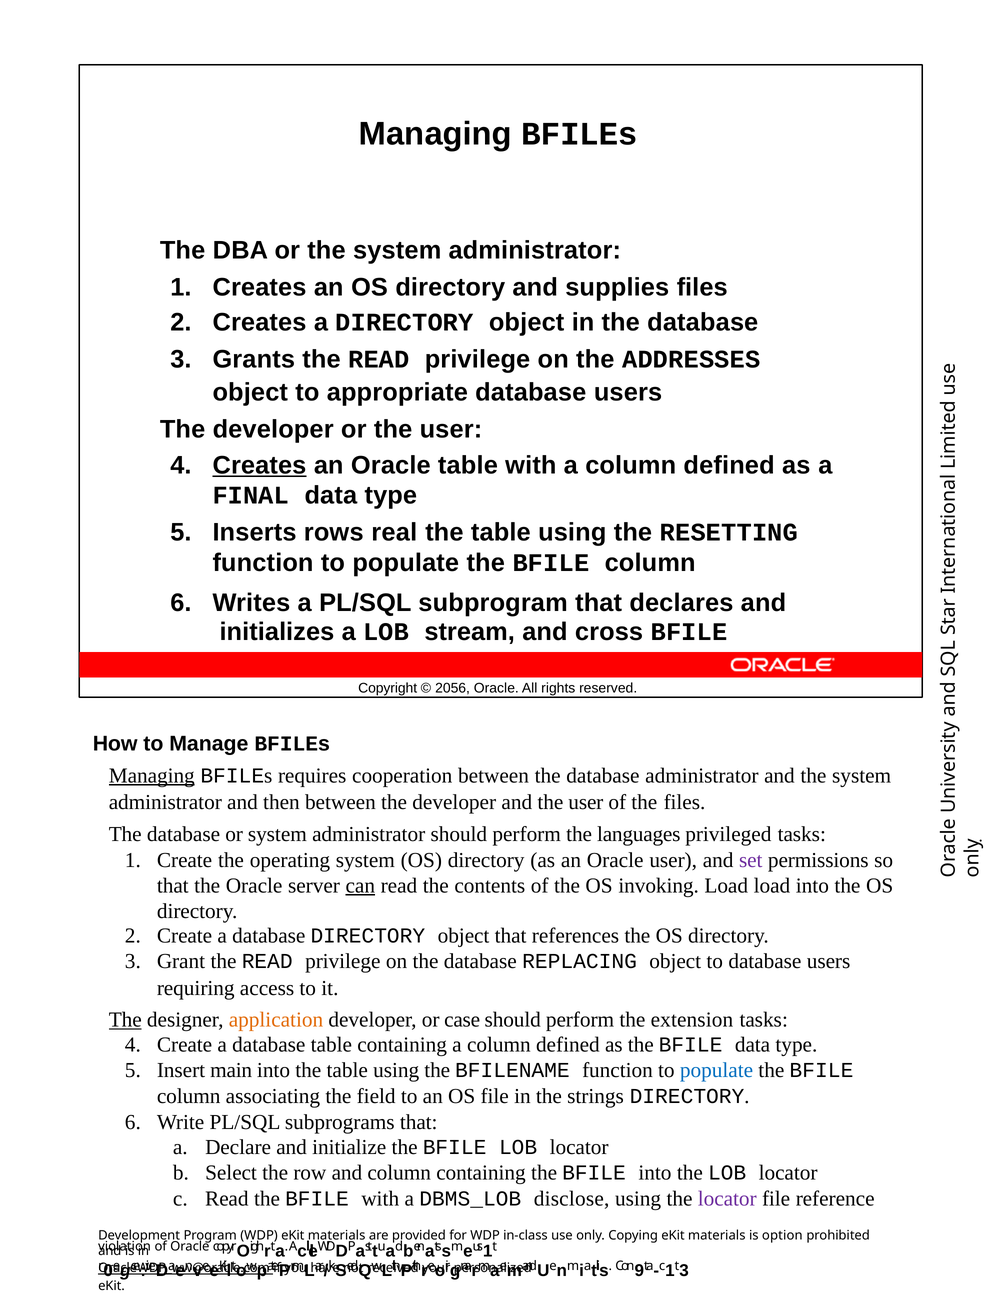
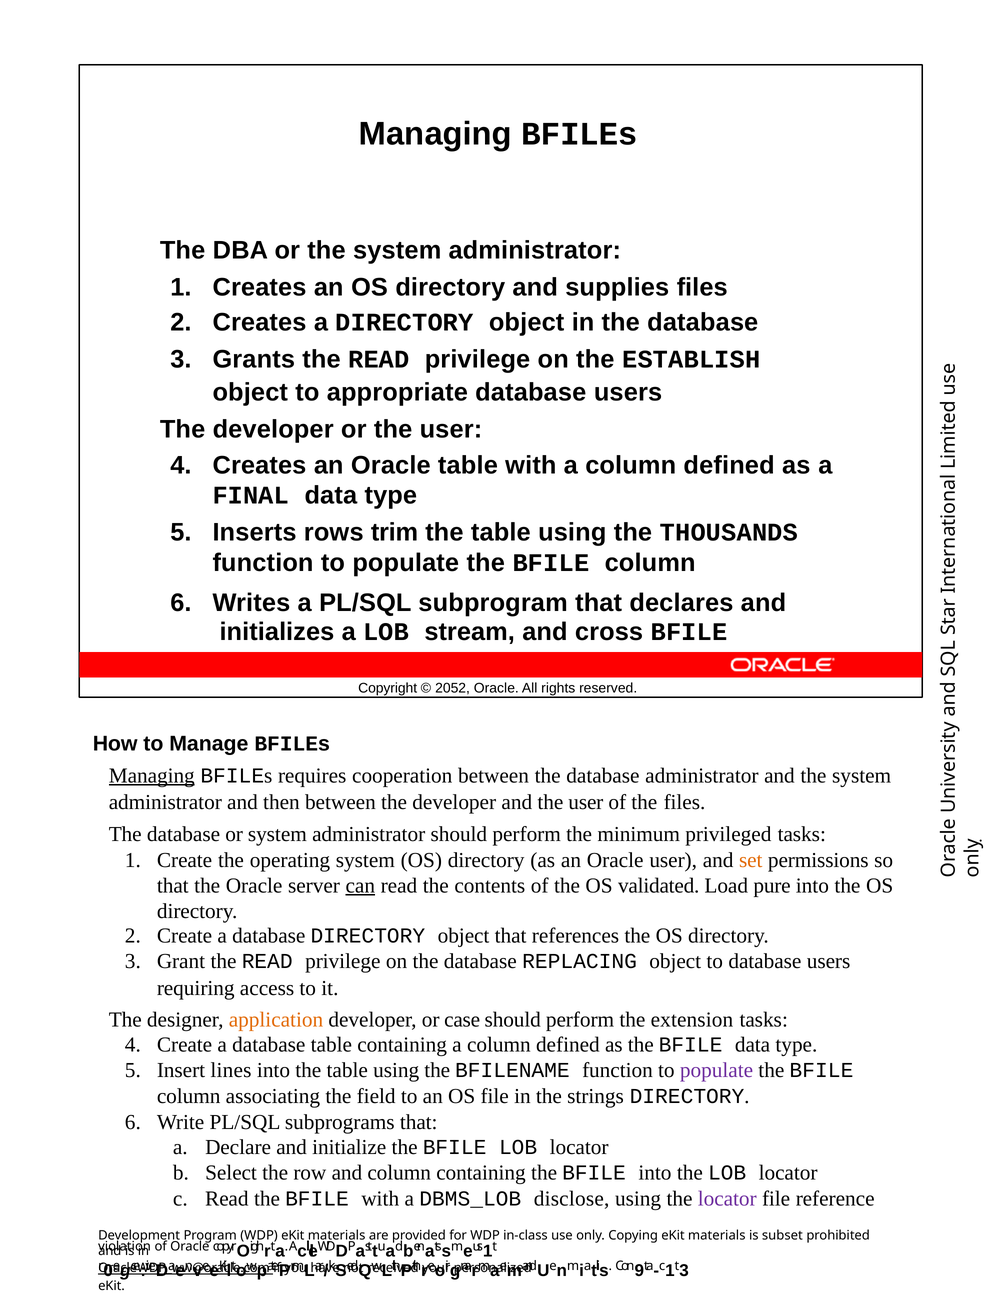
ADDRESSES: ADDRESSES -> ESTABLISH
Creates at (259, 465) underline: present -> none
real: real -> trim
RESETTING: RESETTING -> THOUSANDS
2056: 2056 -> 2052
languages: languages -> minimum
set colour: purple -> orange
invoking: invoking -> validated
Load load: load -> pure
The at (125, 1020) underline: present -> none
main: main -> lines
populate at (717, 1070) colour: blue -> purple
option: option -> subset
